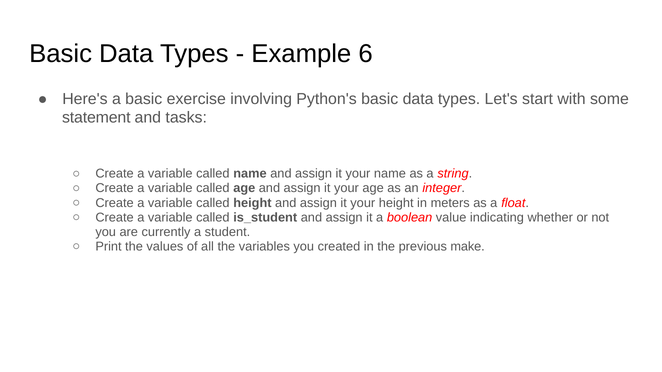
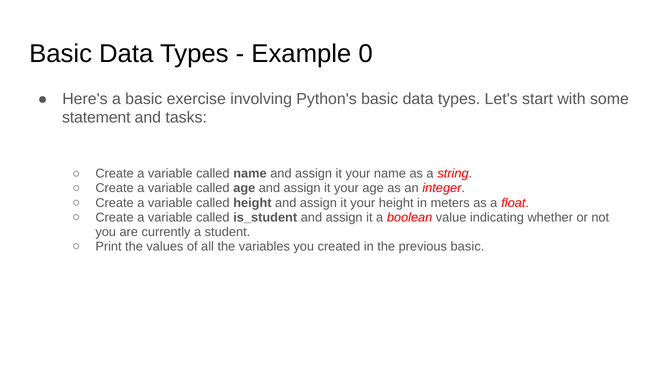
6: 6 -> 0
previous make: make -> basic
